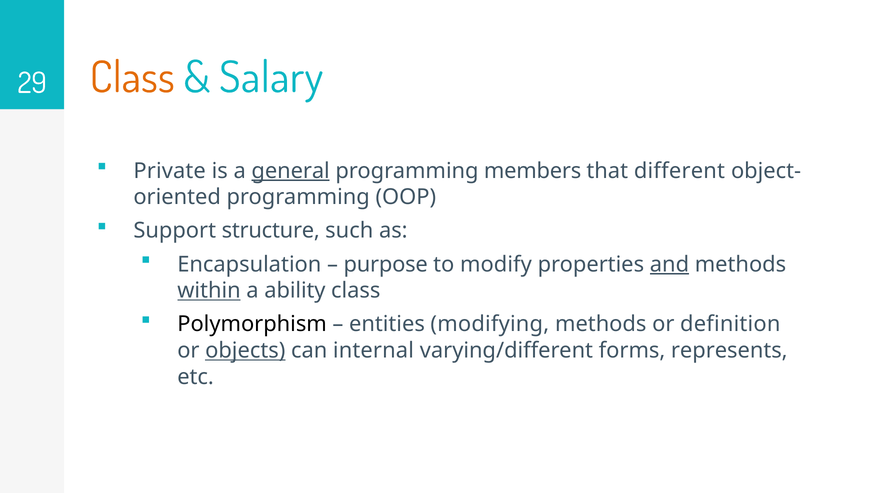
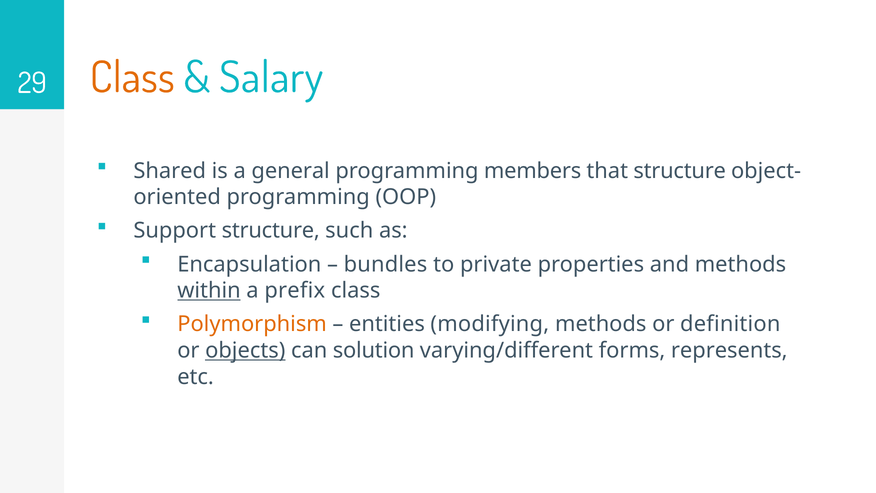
Private: Private -> Shared
general underline: present -> none
that different: different -> structure
purpose: purpose -> bundles
modify: modify -> private
and underline: present -> none
ability: ability -> prefix
Polymorphism colour: black -> orange
internal: internal -> solution
